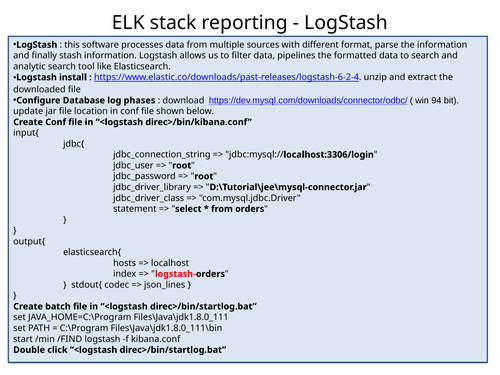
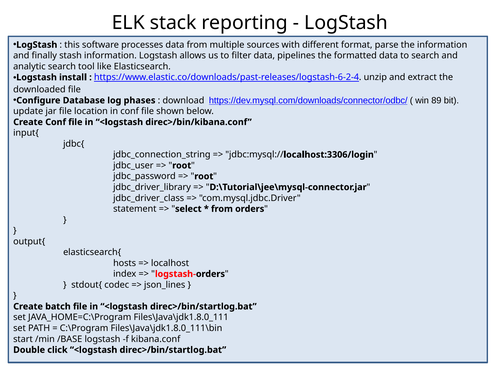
94: 94 -> 89
/FIND: /FIND -> /BASE
